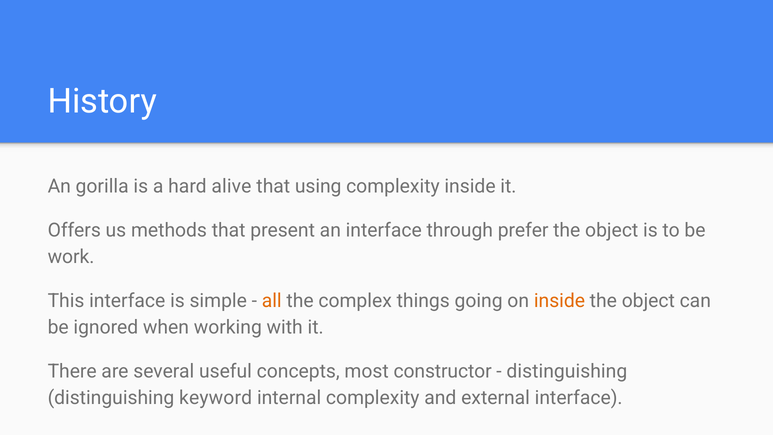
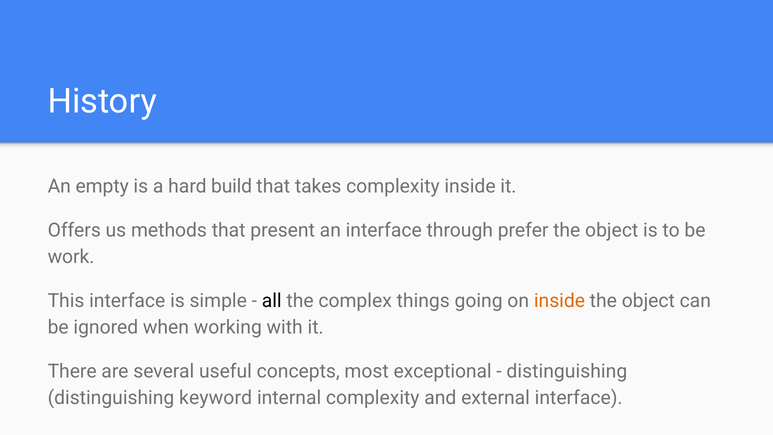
gorilla: gorilla -> empty
alive: alive -> build
using: using -> takes
all colour: orange -> black
constructor: constructor -> exceptional
